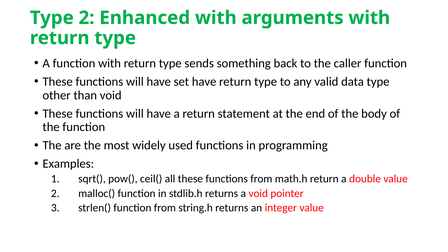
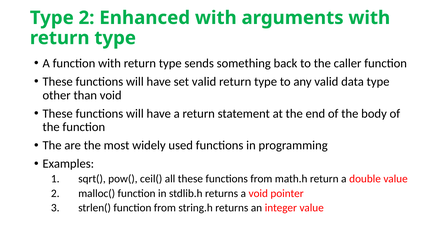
set have: have -> valid
